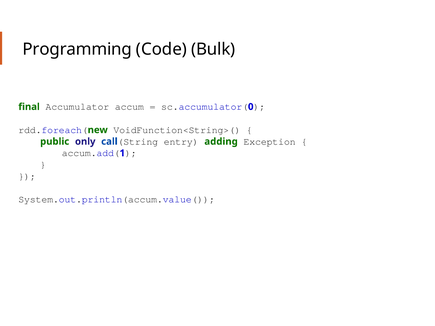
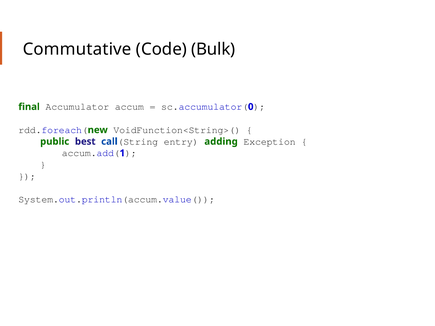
Programming: Programming -> Commutative
only: only -> best
